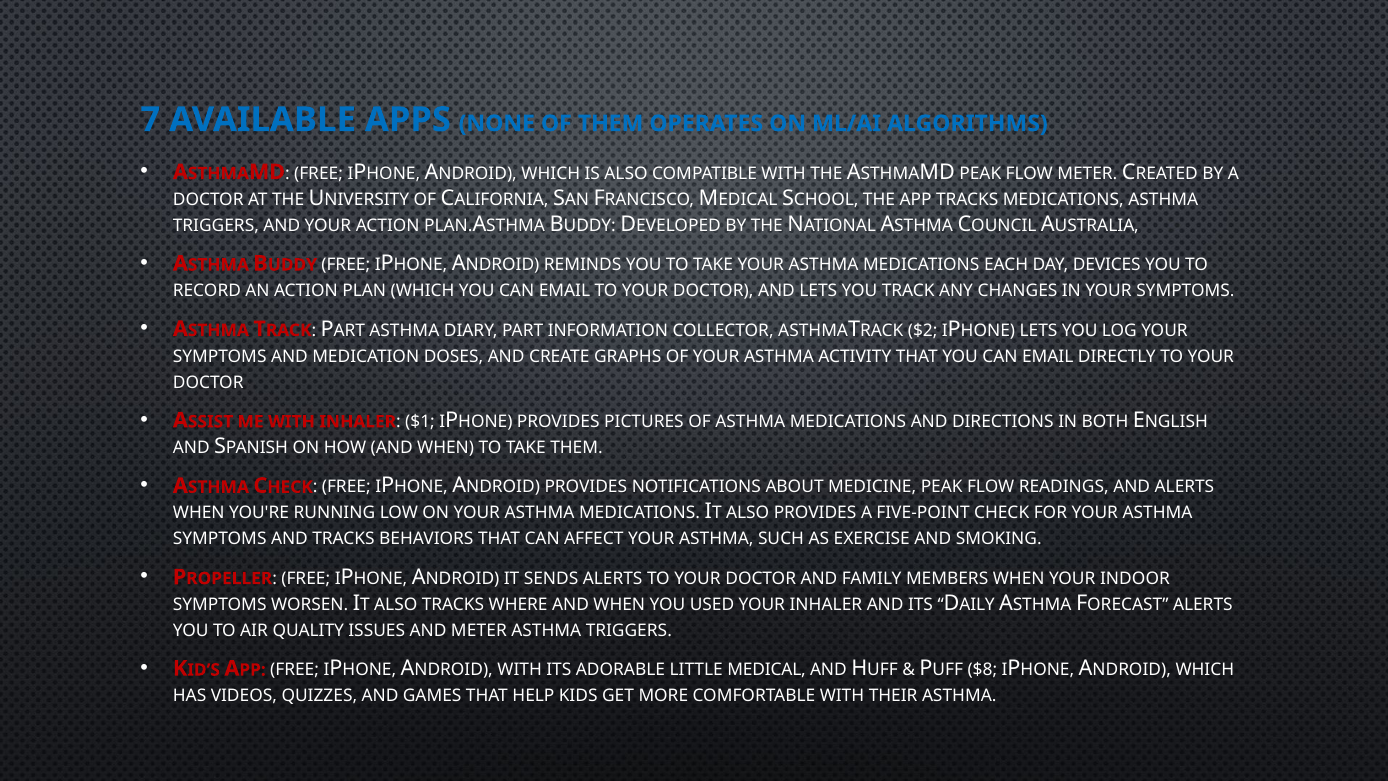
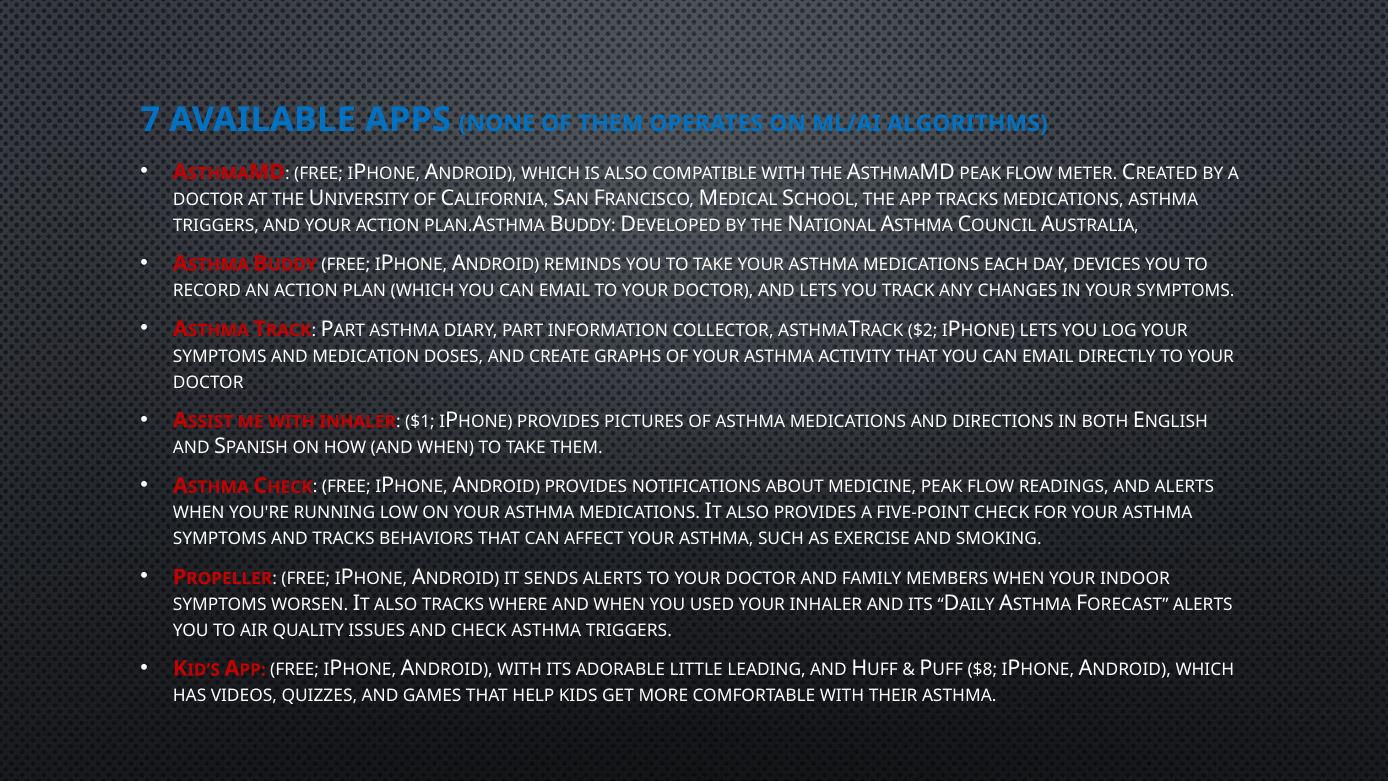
AND METER: METER -> CHECK
LITTLE MEDICAL: MEDICAL -> LEADING
